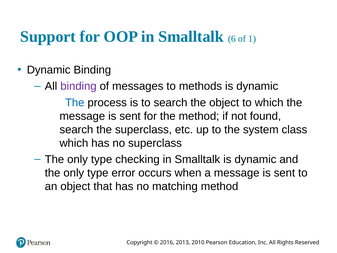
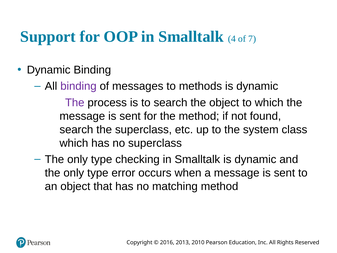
6: 6 -> 4
1: 1 -> 7
The at (75, 102) colour: blue -> purple
